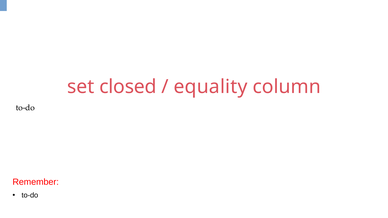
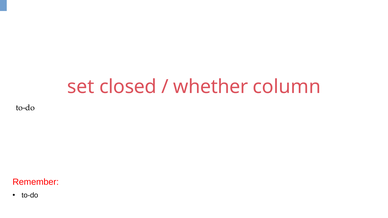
equality: equality -> whether
